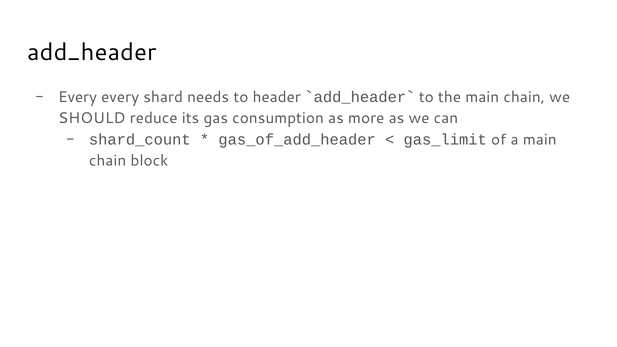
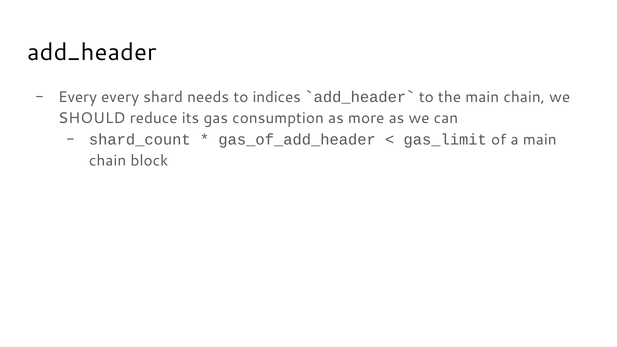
header: header -> indices
